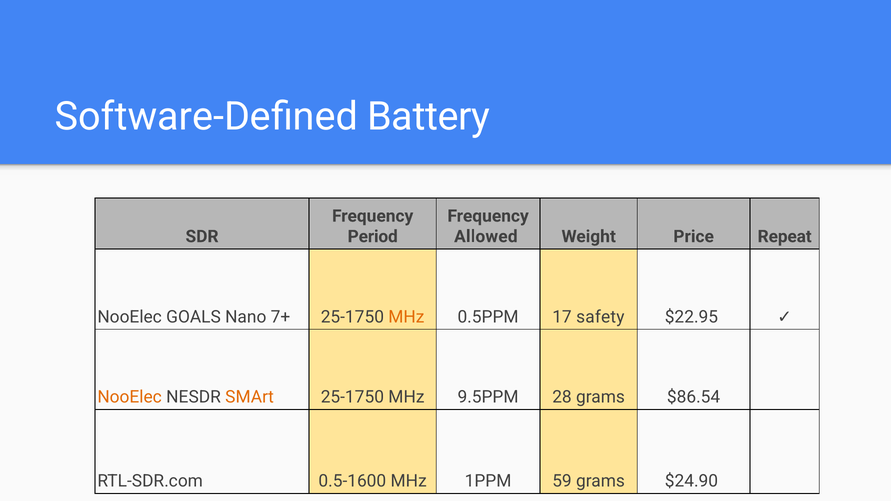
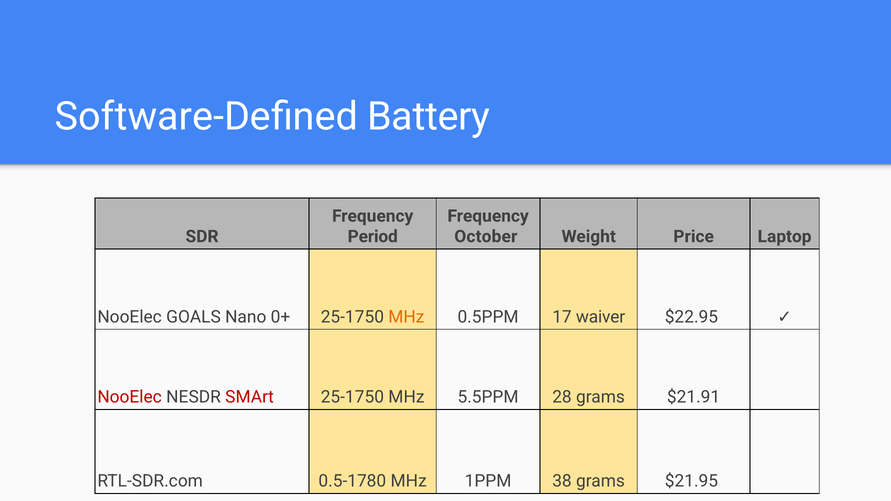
Allowed: Allowed -> October
Repeat: Repeat -> Laptop
7+: 7+ -> 0+
safety: safety -> waiver
NooElec at (130, 397) colour: orange -> red
SMArt colour: orange -> red
9.5PPM: 9.5PPM -> 5.5PPM
$86.54: $86.54 -> $21.91
0.5-1600: 0.5-1600 -> 0.5-1780
59: 59 -> 38
$24.90: $24.90 -> $21.95
